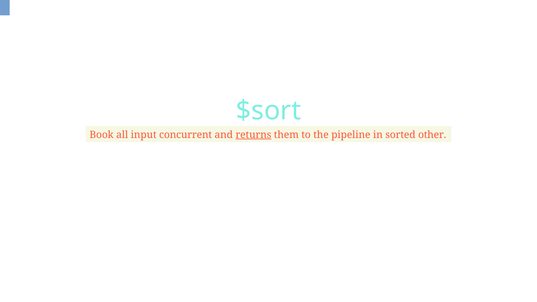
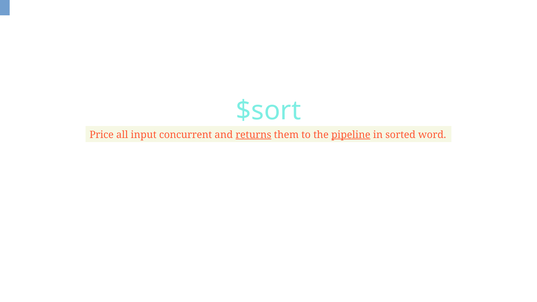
Book: Book -> Price
pipeline underline: none -> present
other: other -> word
